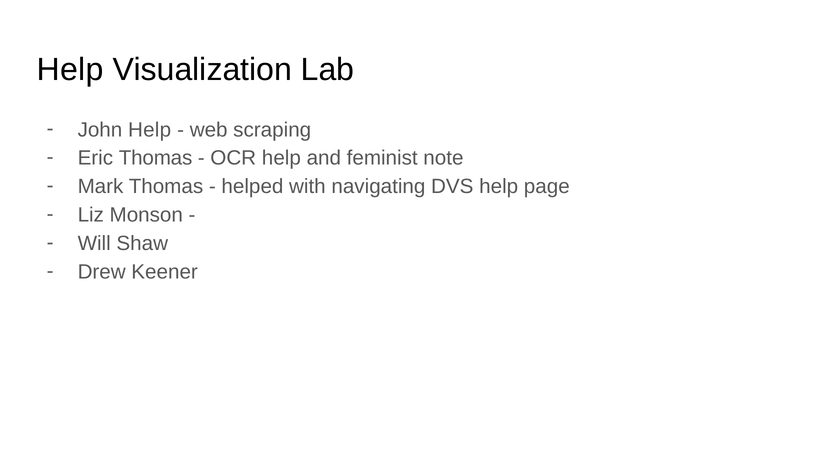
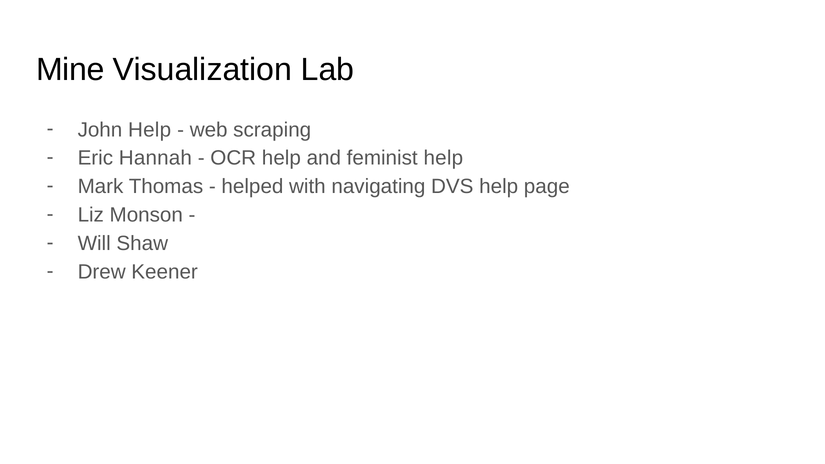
Help at (70, 70): Help -> Mine
Eric Thomas: Thomas -> Hannah
feminist note: note -> help
